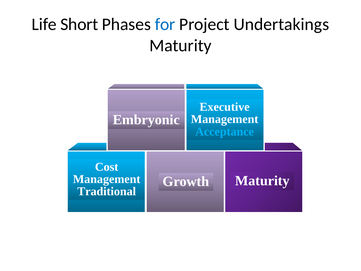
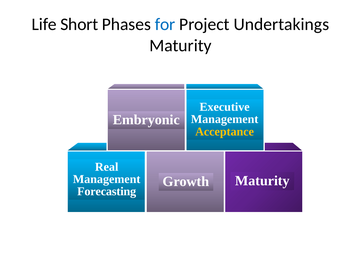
Acceptance colour: light blue -> yellow
Cost: Cost -> Real
Traditional: Traditional -> Forecasting
